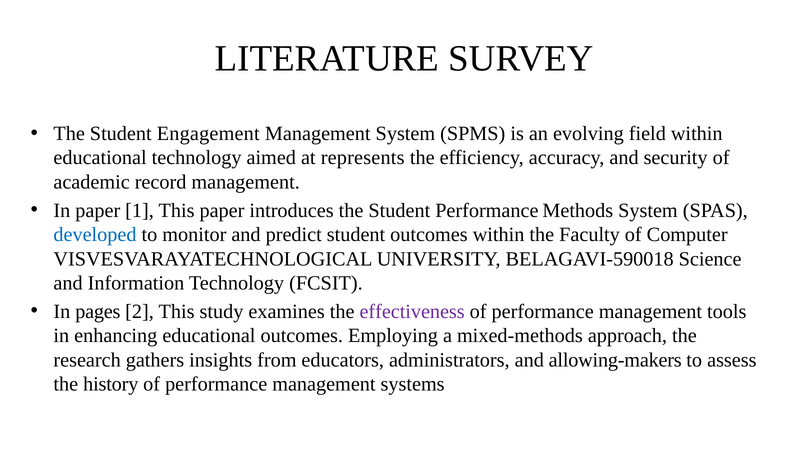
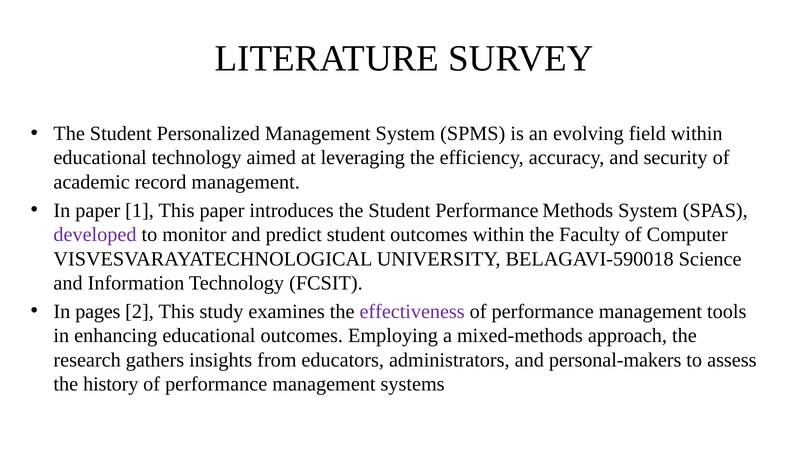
Engagement: Engagement -> Personalized
represents: represents -> leveraging
developed colour: blue -> purple
allowing-makers: allowing-makers -> personal-makers
